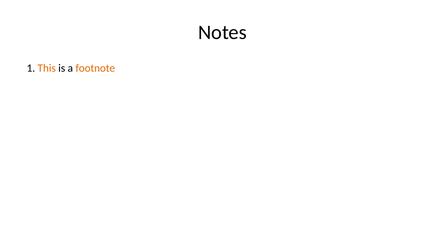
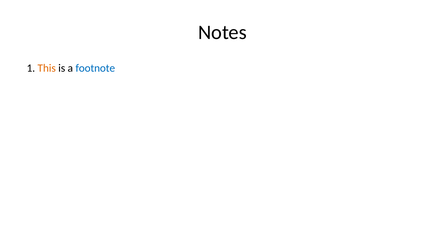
footnote colour: orange -> blue
